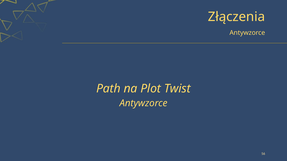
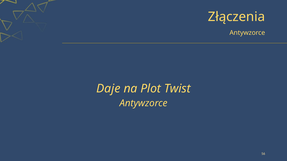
Path: Path -> Daje
